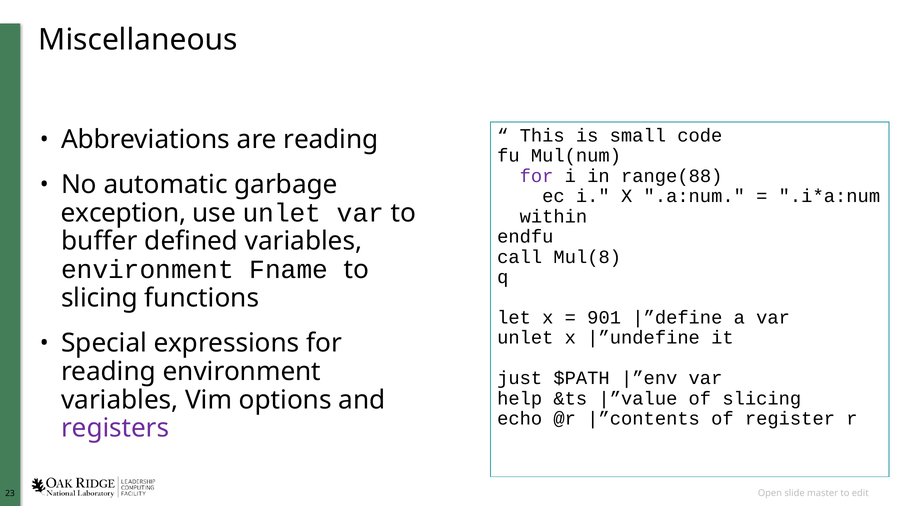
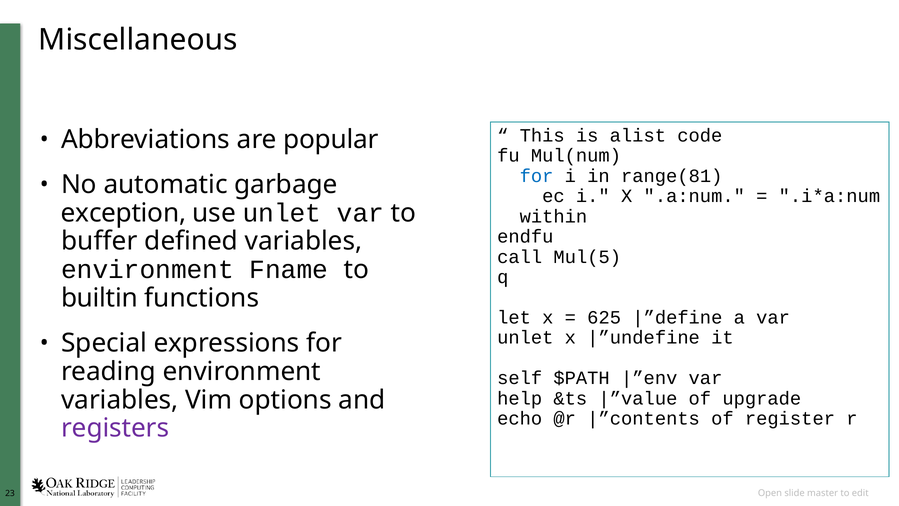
small: small -> alist
are reading: reading -> popular
for at (537, 176) colour: purple -> blue
range(88: range(88 -> range(81
Mul(8: Mul(8 -> Mul(5
slicing at (99, 298): slicing -> builtin
901: 901 -> 625
just: just -> self
of slicing: slicing -> upgrade
